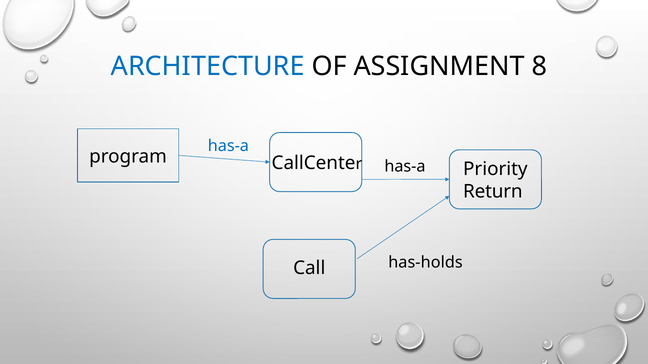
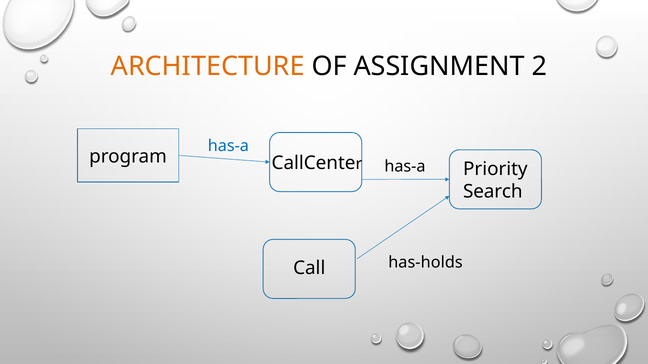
ARCHITECTURE colour: blue -> orange
8: 8 -> 2
Return: Return -> Search
